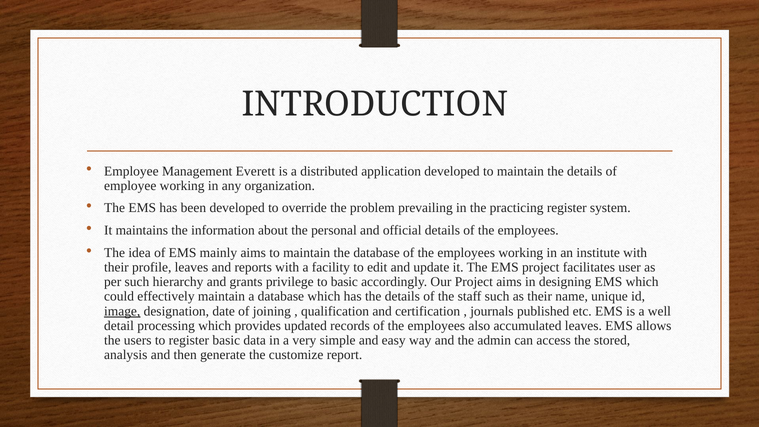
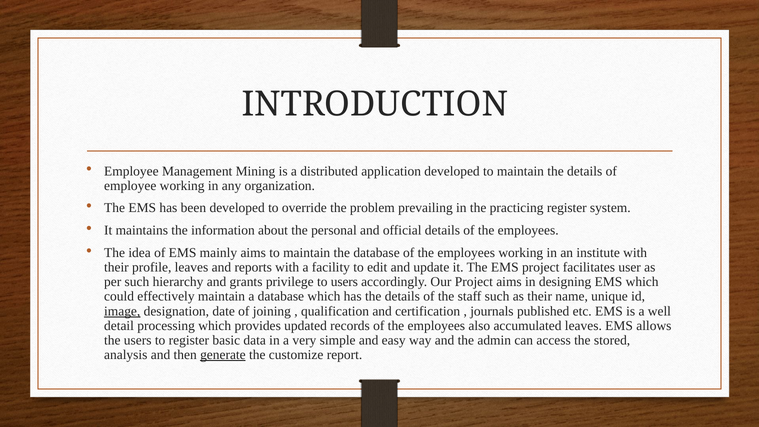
Everett: Everett -> Mining
to basic: basic -> users
generate underline: none -> present
